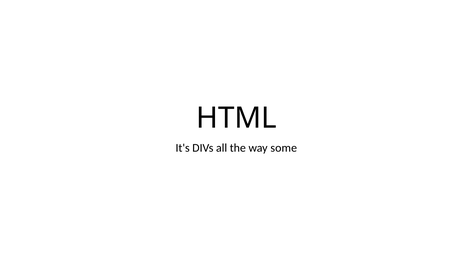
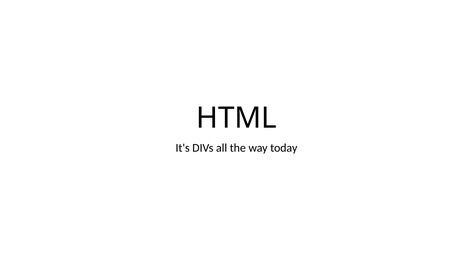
some: some -> today
